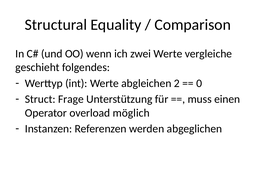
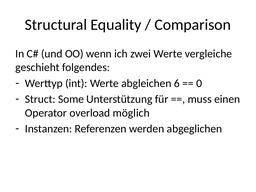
2: 2 -> 6
Frage: Frage -> Some
